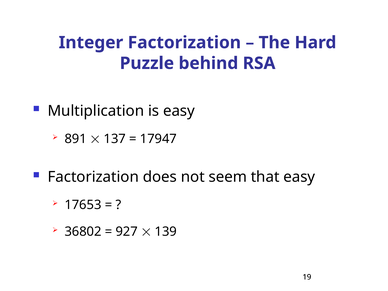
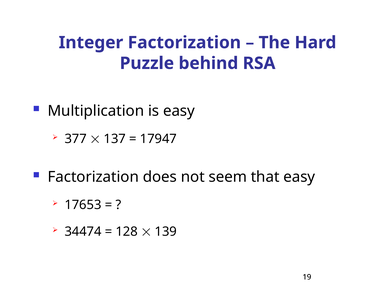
891: 891 -> 377
36802: 36802 -> 34474
927: 927 -> 128
